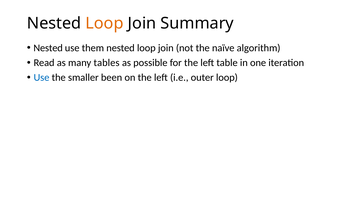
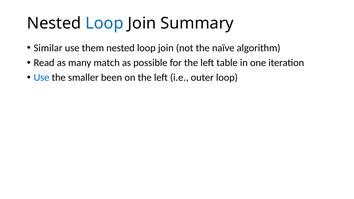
Loop at (104, 23) colour: orange -> blue
Nested at (48, 48): Nested -> Similar
tables: tables -> match
